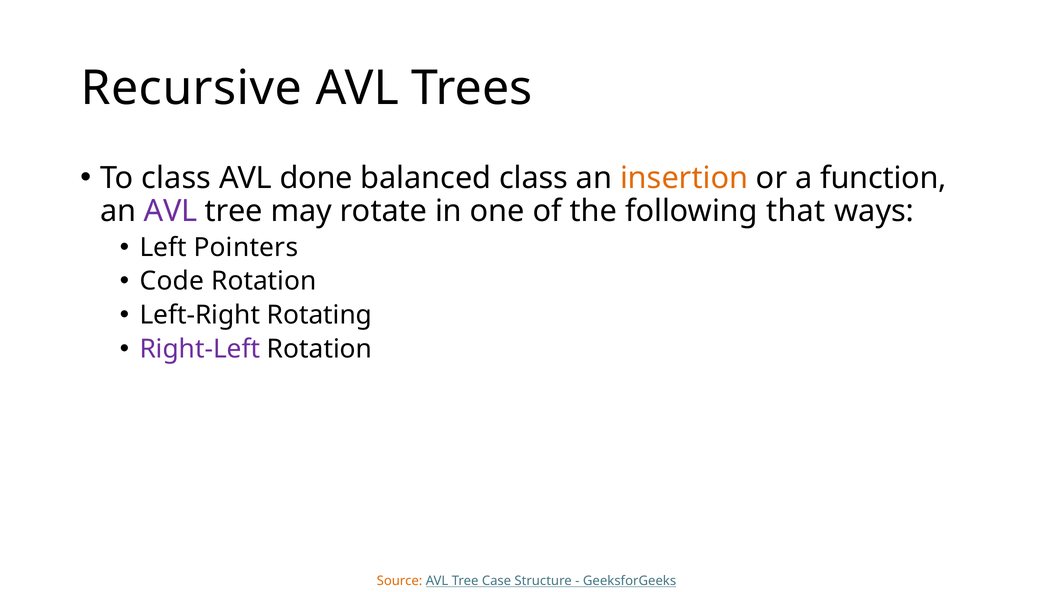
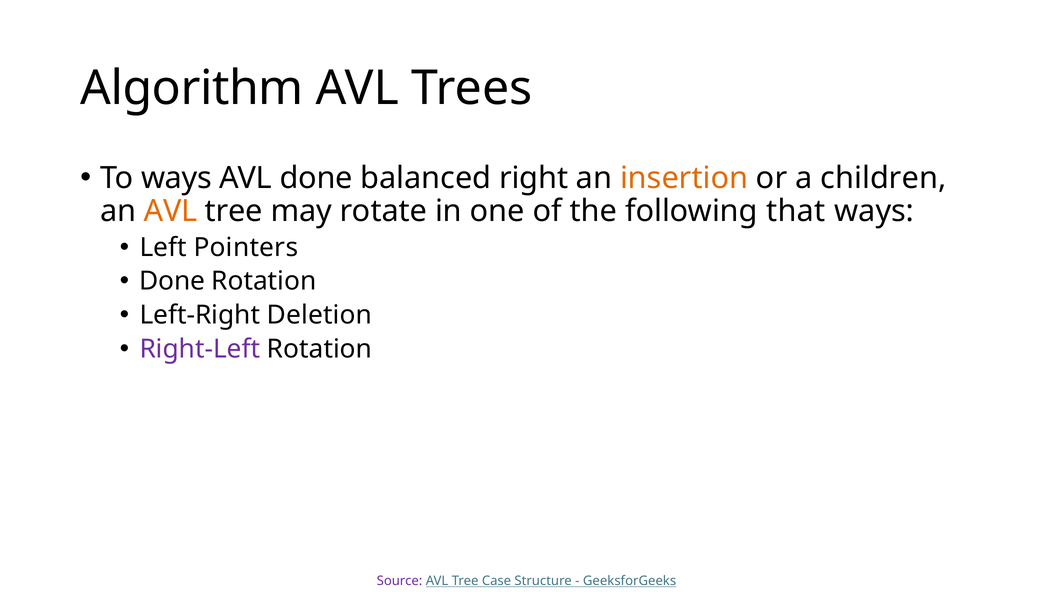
Recursive: Recursive -> Algorithm
To class: class -> ways
balanced class: class -> right
function: function -> children
AVL at (171, 211) colour: purple -> orange
Code at (172, 281): Code -> Done
Rotating: Rotating -> Deletion
Source colour: orange -> purple
